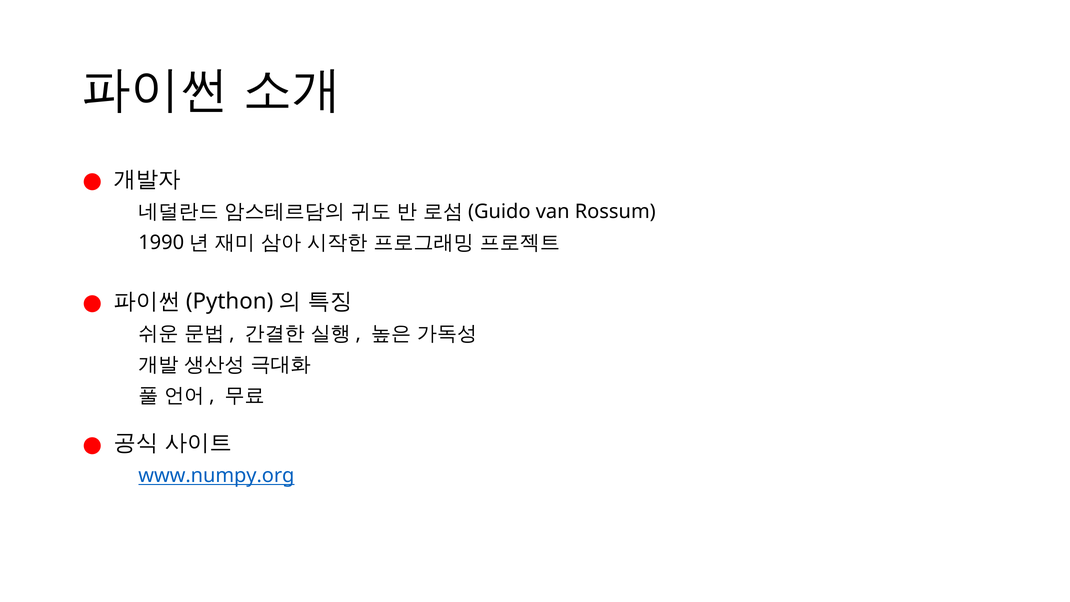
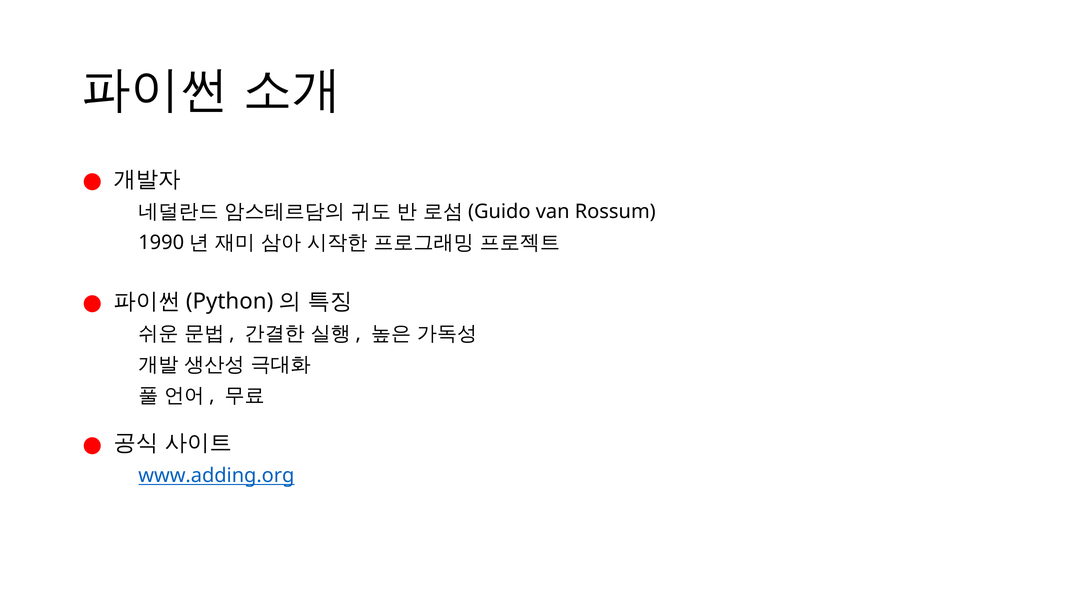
www.numpy.org: www.numpy.org -> www.adding.org
